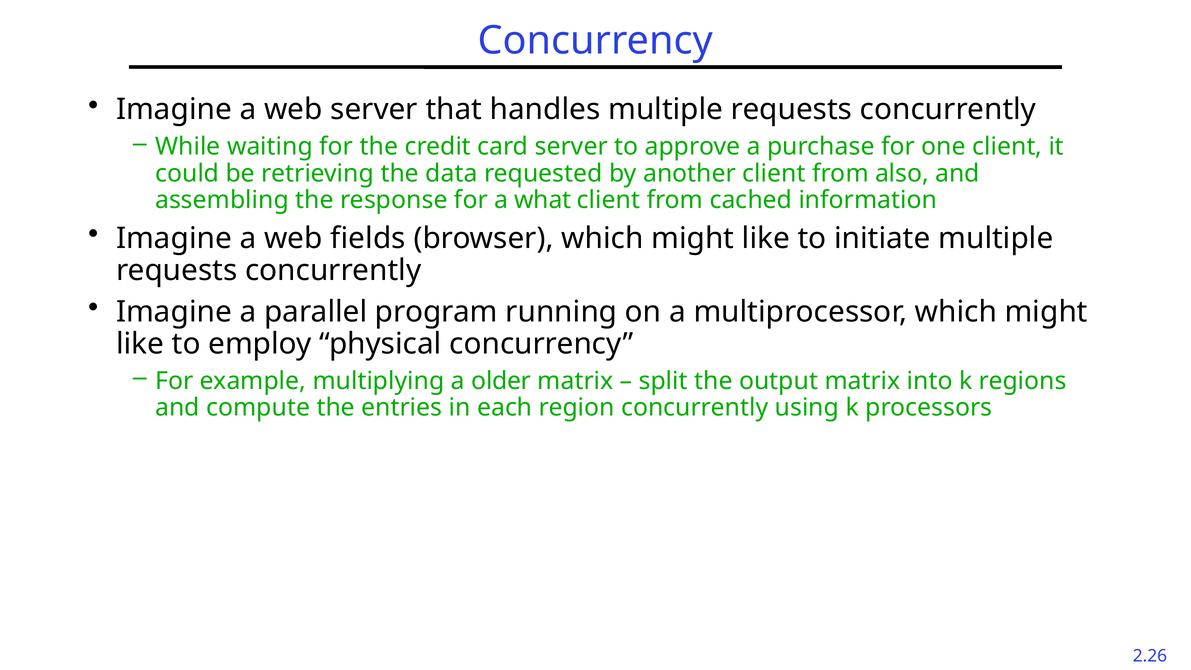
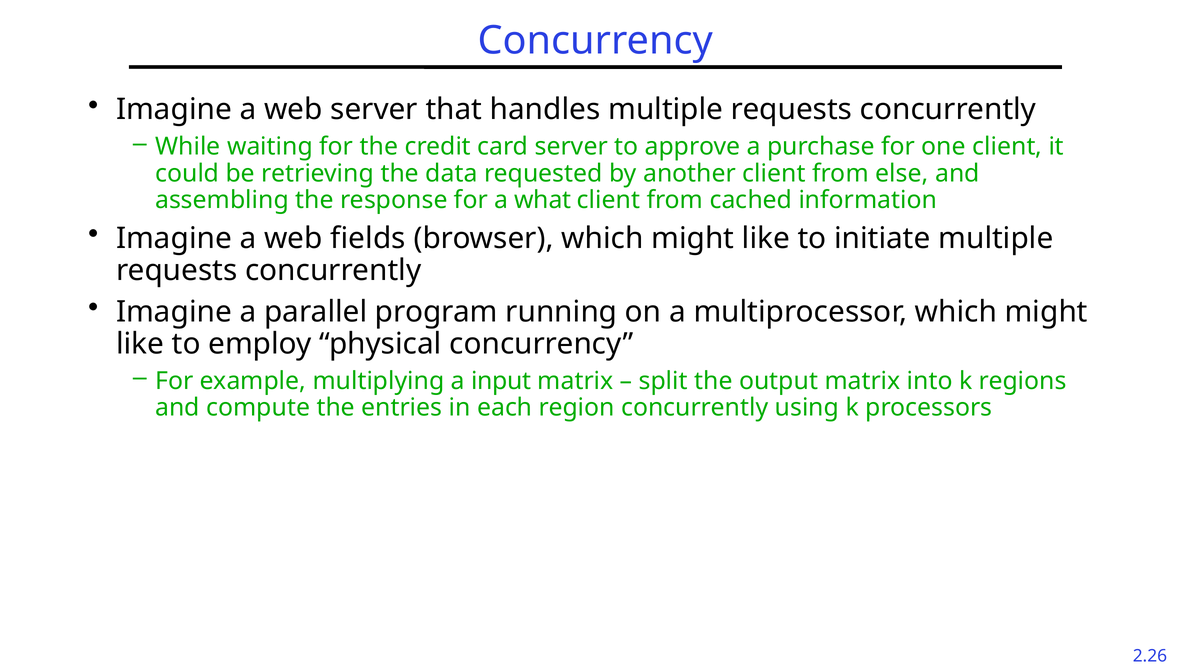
also: also -> else
older: older -> input
